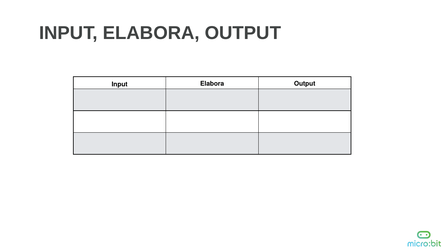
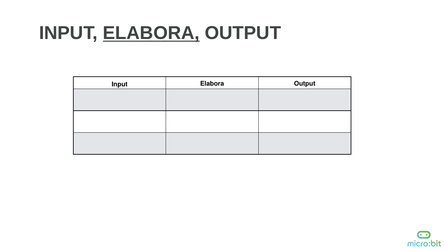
ELABORA at (151, 33) underline: none -> present
